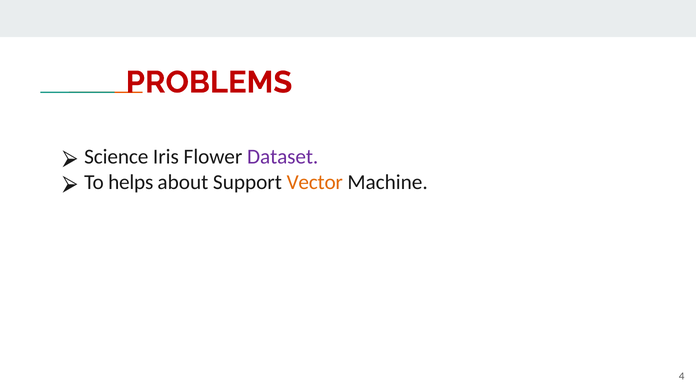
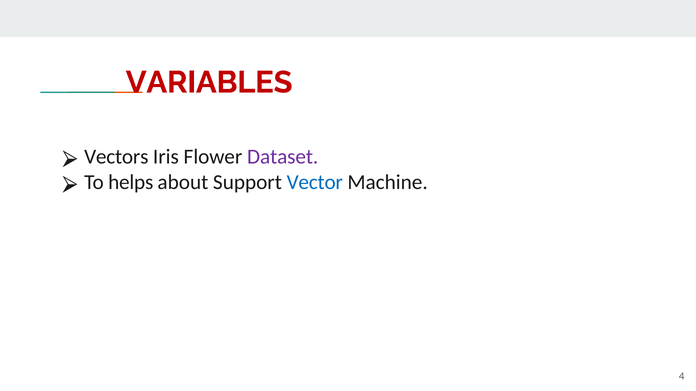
PROBLEMS: PROBLEMS -> VARIABLES
Science: Science -> Vectors
Vector colour: orange -> blue
